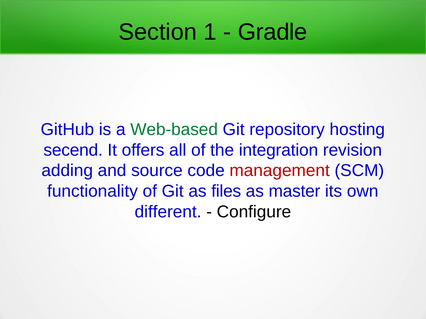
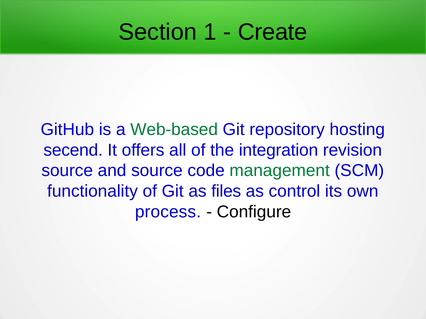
Gradle: Gradle -> Create
adding at (67, 171): adding -> source
management colour: red -> green
master: master -> control
different: different -> process
